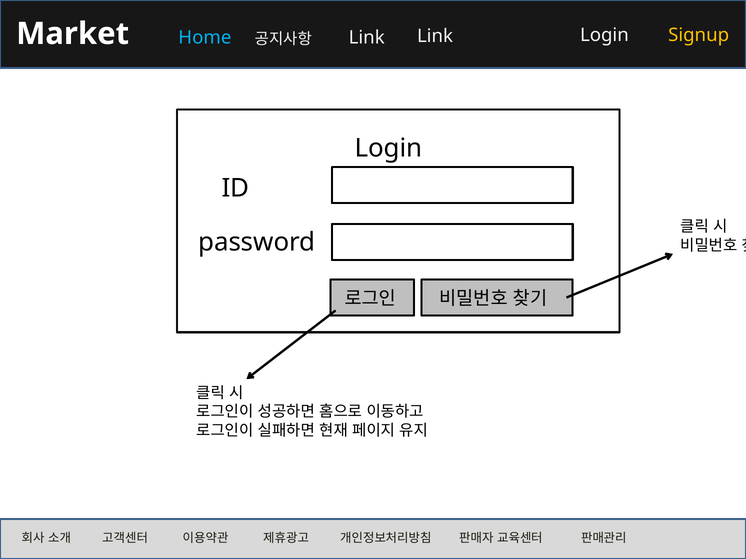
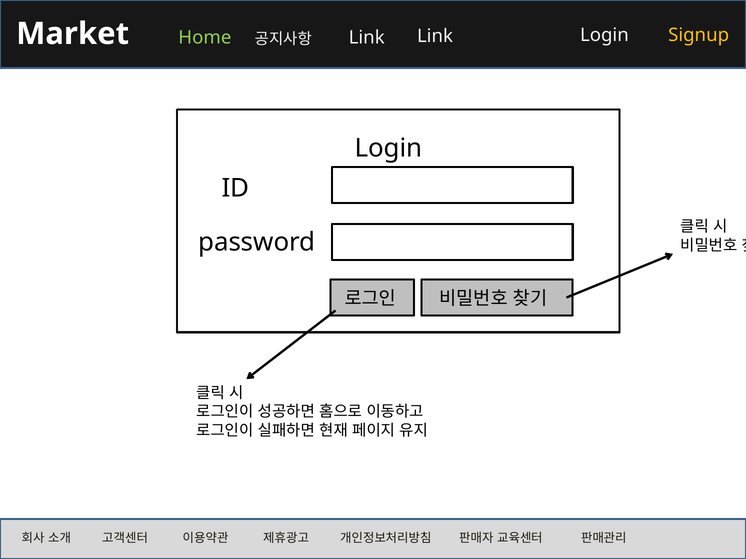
Home colour: light blue -> light green
